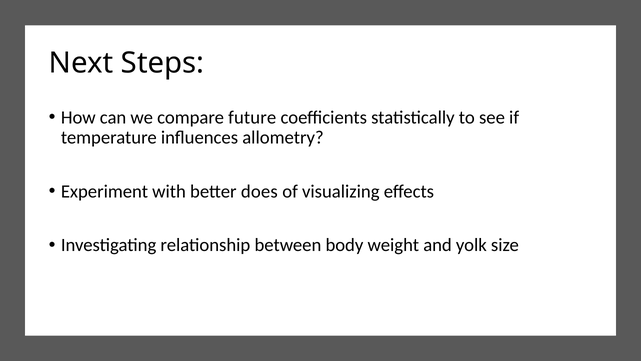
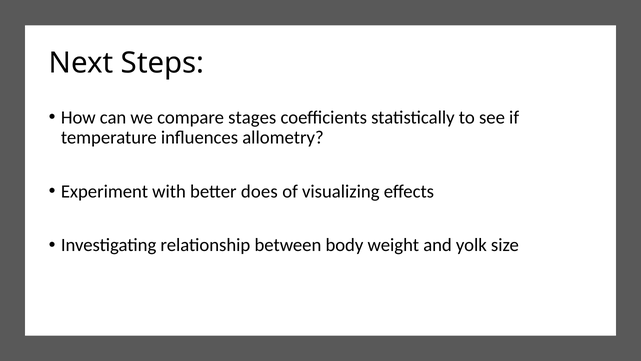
future: future -> stages
